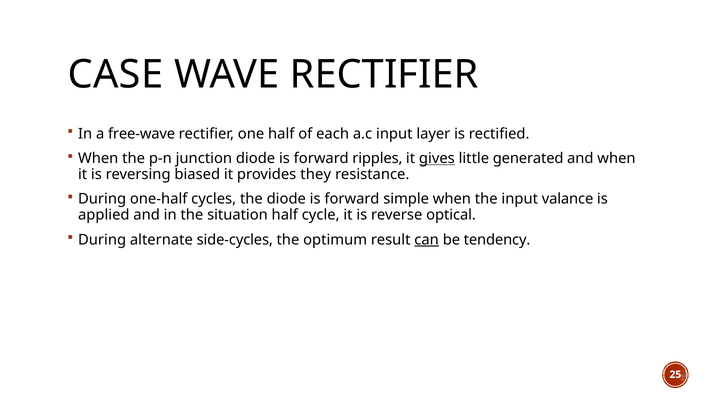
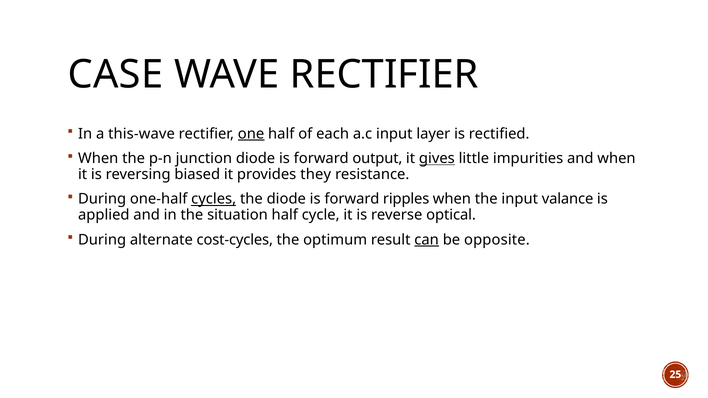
free-wave: free-wave -> this-wave
one underline: none -> present
ripples: ripples -> output
generated: generated -> impurities
cycles underline: none -> present
simple: simple -> ripples
side-cycles: side-cycles -> cost-cycles
tendency: tendency -> opposite
